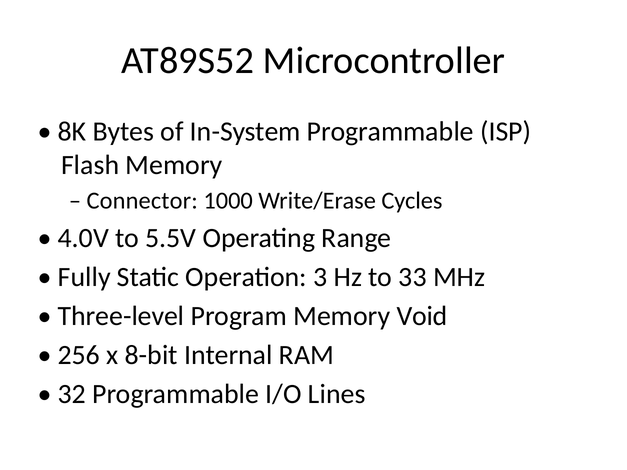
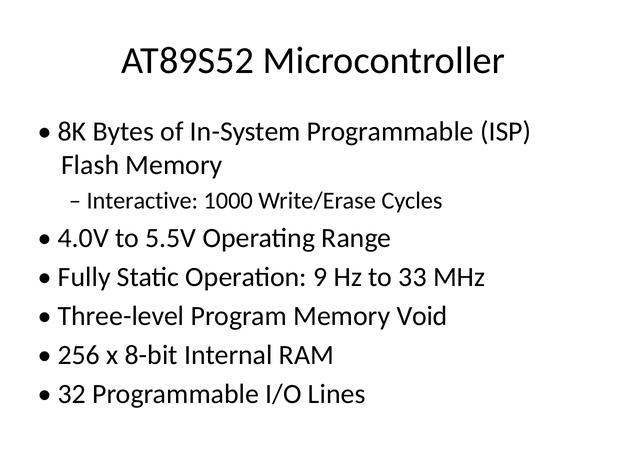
Connector: Connector -> Interactive
3: 3 -> 9
